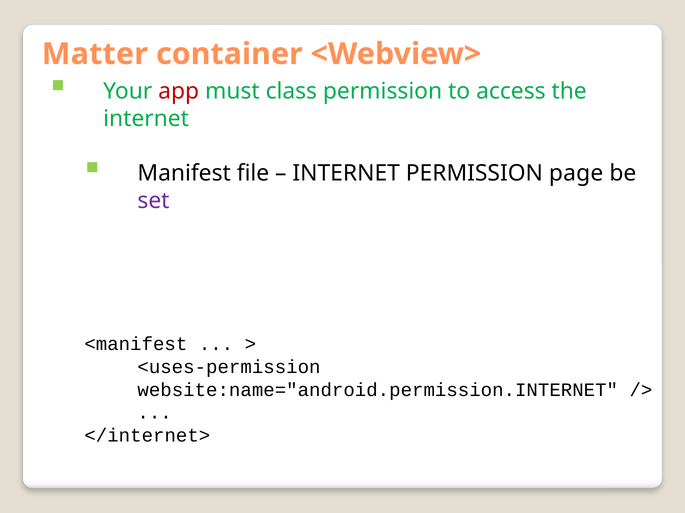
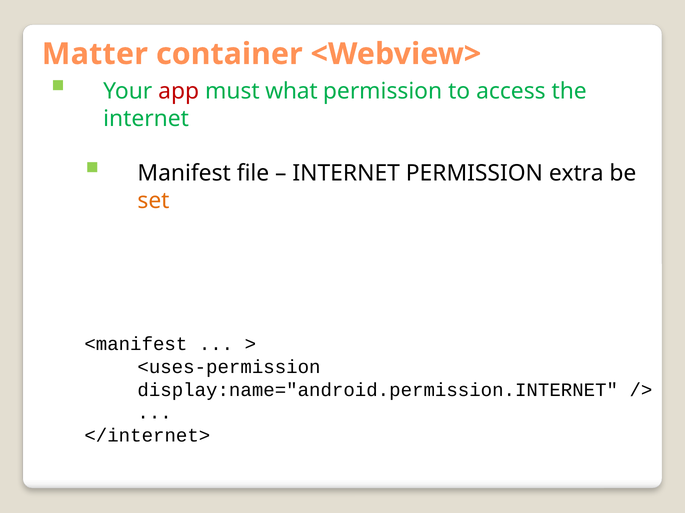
class: class -> what
page: page -> extra
set colour: purple -> orange
website:name="android.permission.INTERNET: website:name="android.permission.INTERNET -> display:name="android.permission.INTERNET
